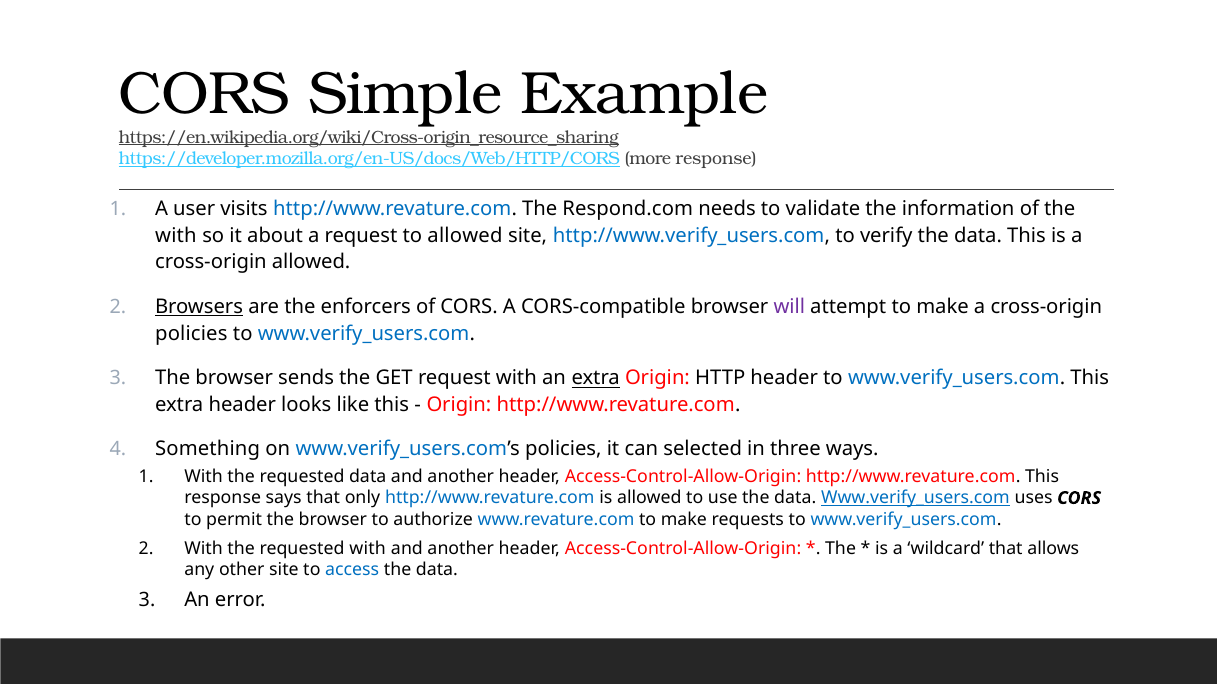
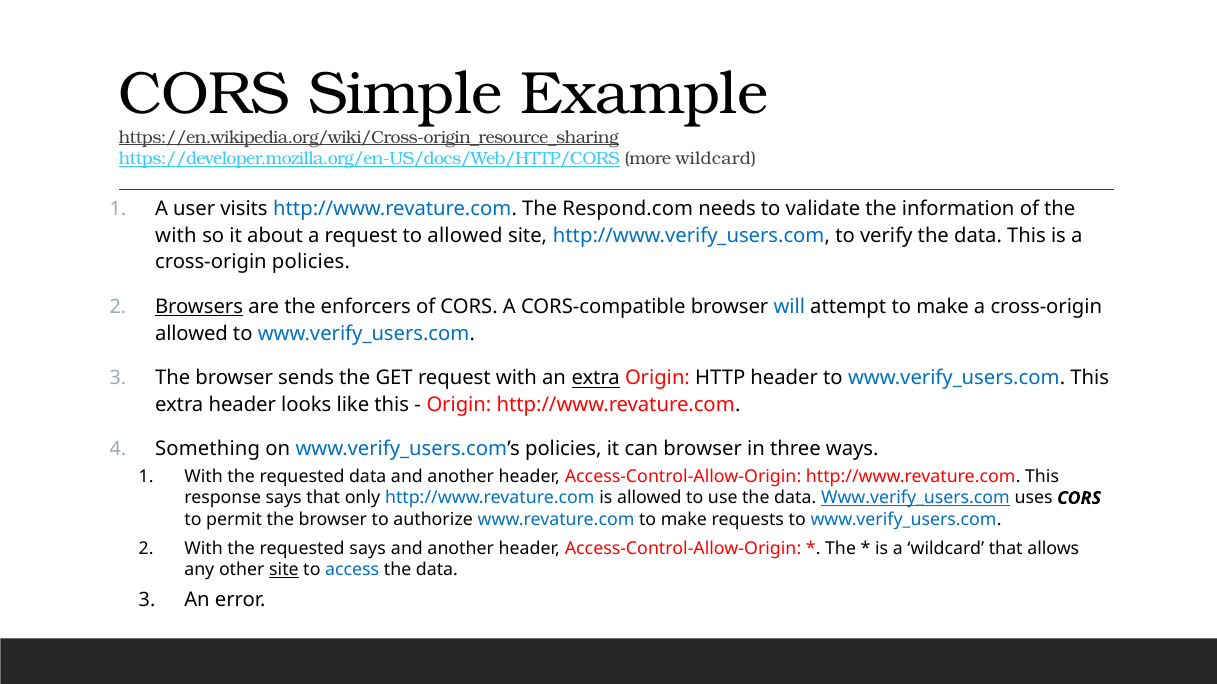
more response: response -> wildcard
cross-origin allowed: allowed -> policies
will colour: purple -> blue
policies at (191, 334): policies -> allowed
can selected: selected -> browser
requested with: with -> says
site at (284, 570) underline: none -> present
